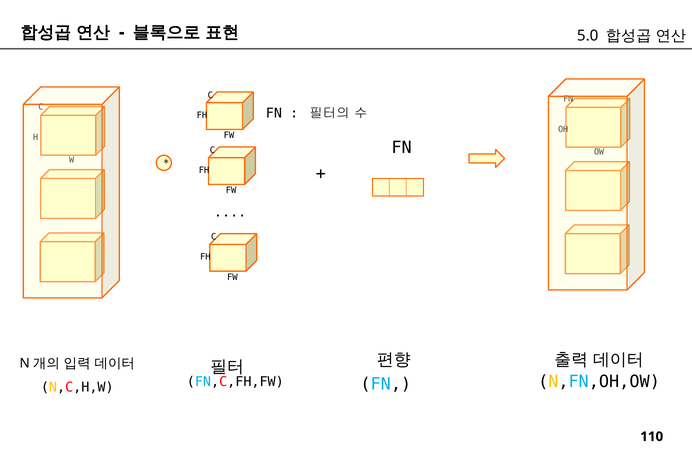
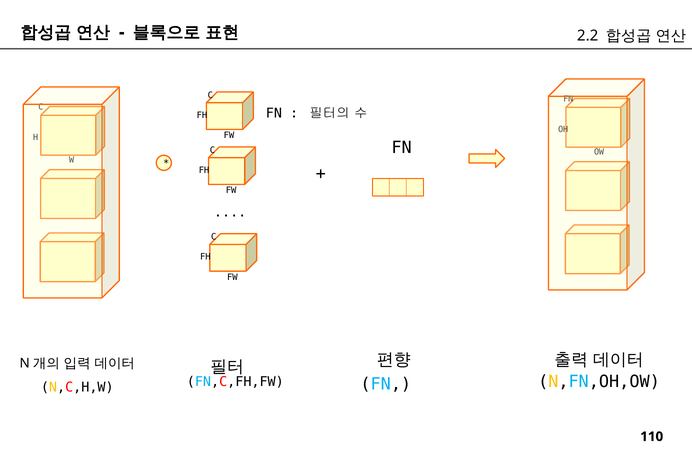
5.0: 5.0 -> 2.2
